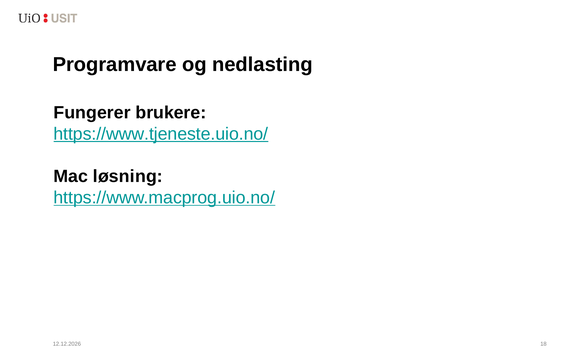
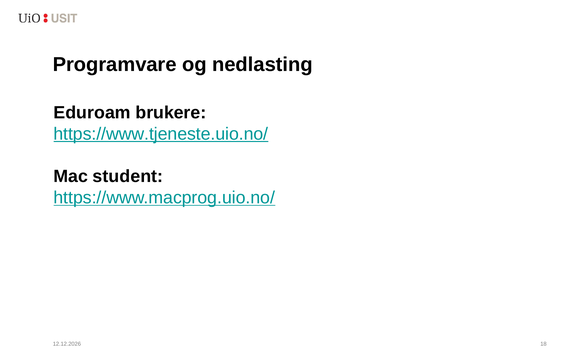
Fungerer: Fungerer -> Eduroam
løsning: løsning -> student
